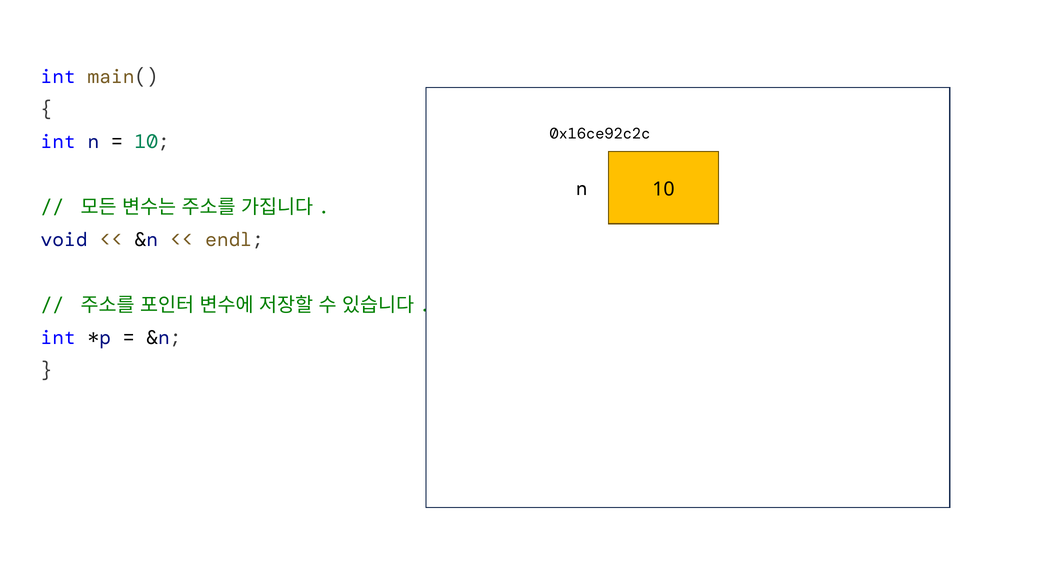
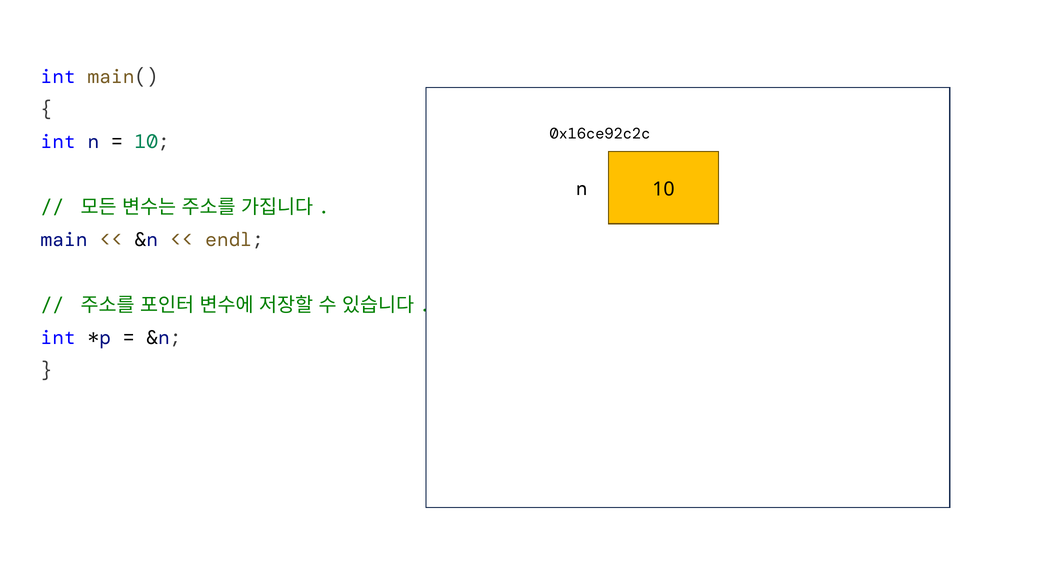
void: void -> main
